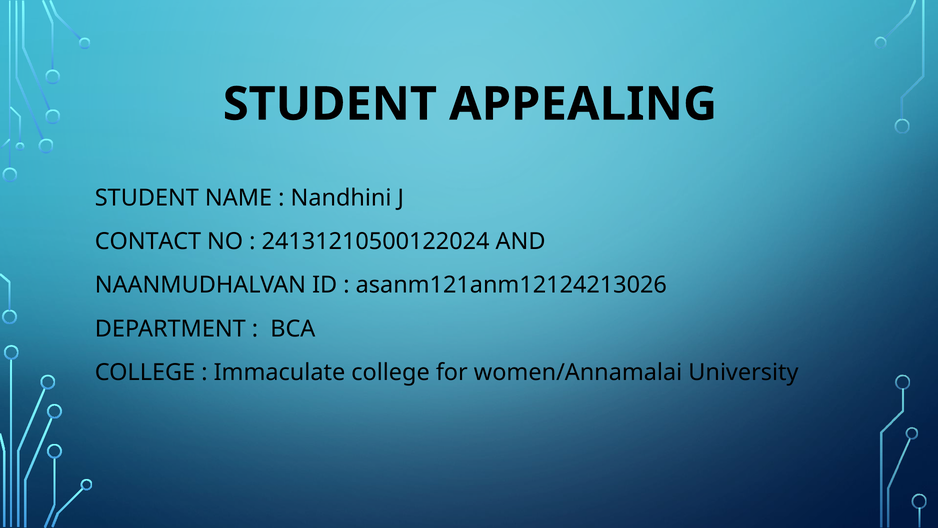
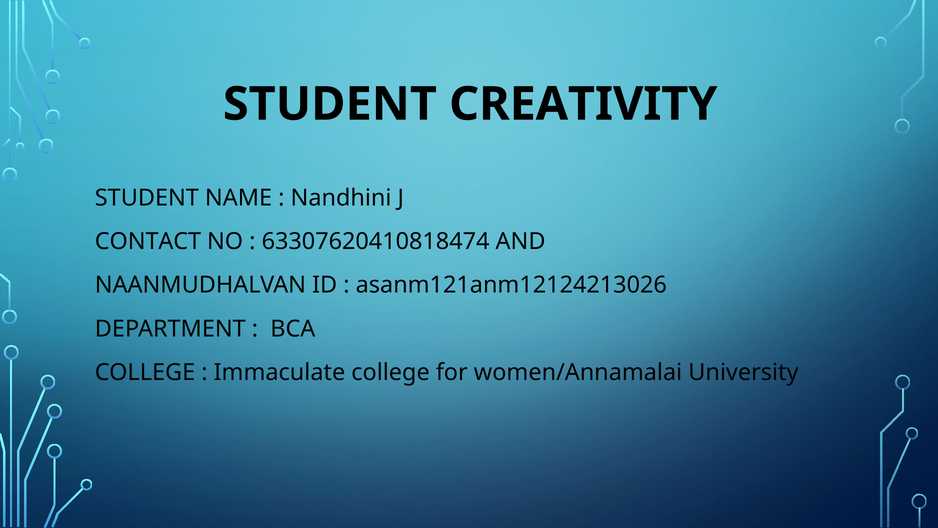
APPEALING: APPEALING -> CREATIVITY
24131210500122024: 24131210500122024 -> 63307620410818474
